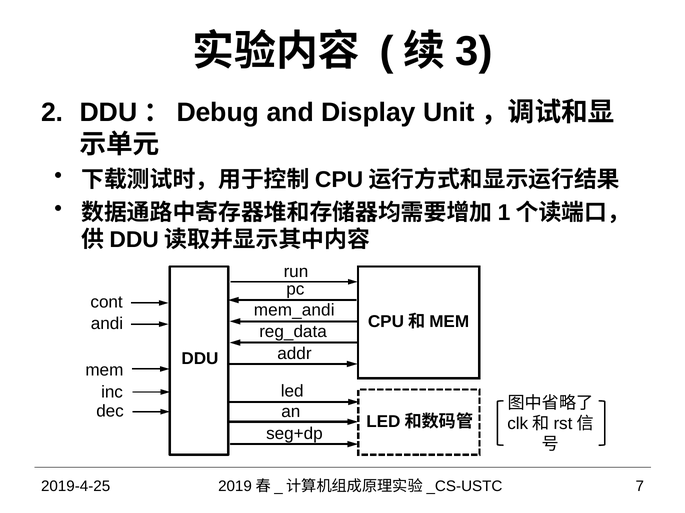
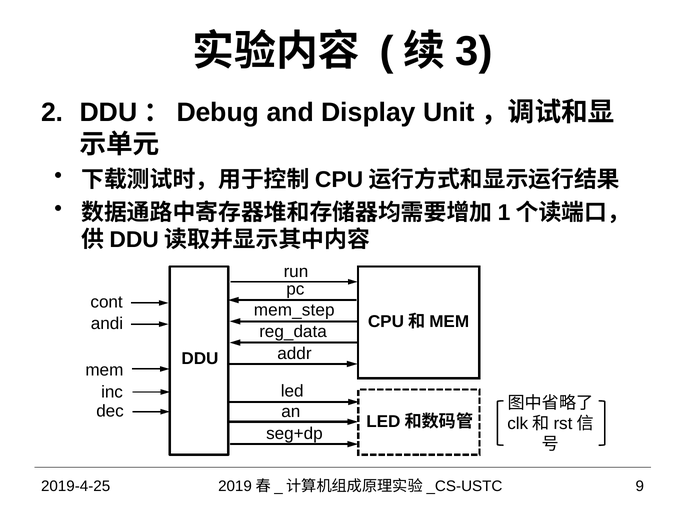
mem_andi: mem_andi -> mem_step
7: 7 -> 9
